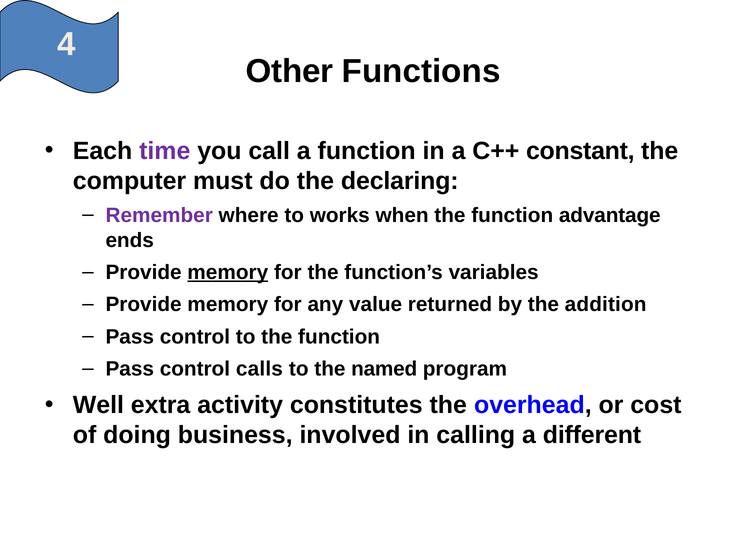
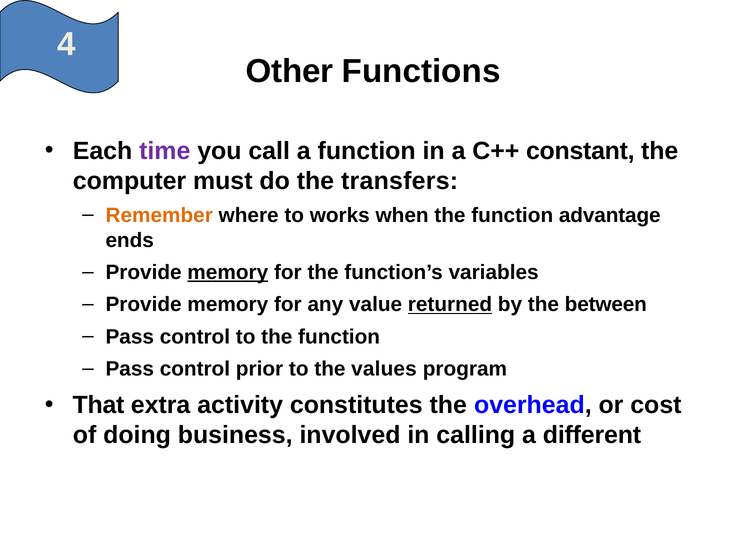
declaring: declaring -> transfers
Remember colour: purple -> orange
returned underline: none -> present
addition: addition -> between
calls: calls -> prior
named: named -> values
Well: Well -> That
